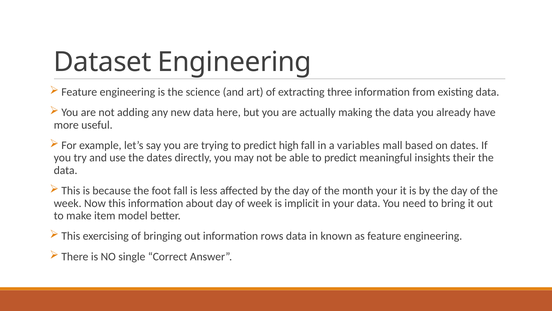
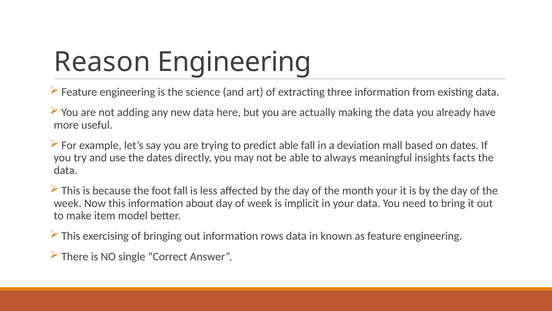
Dataset: Dataset -> Reason
predict high: high -> able
variables: variables -> deviation
able to predict: predict -> always
their: their -> facts
